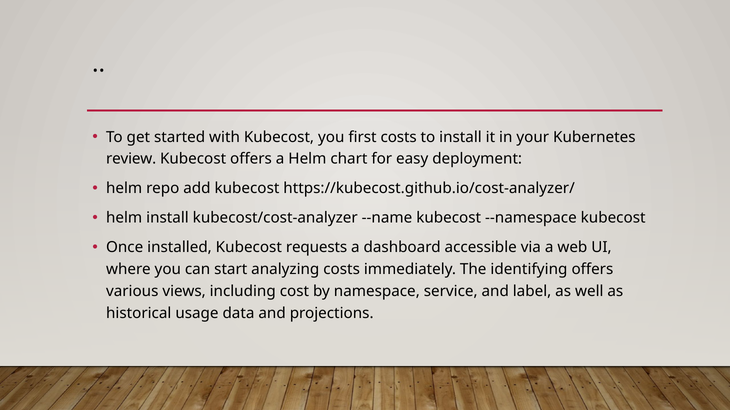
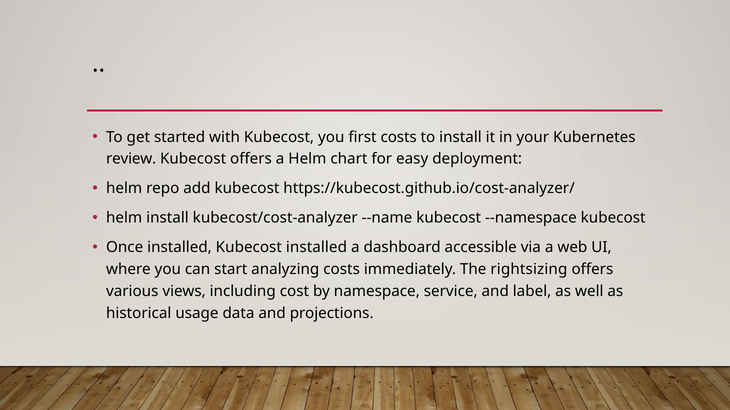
Kubecost requests: requests -> installed
identifying: identifying -> rightsizing
